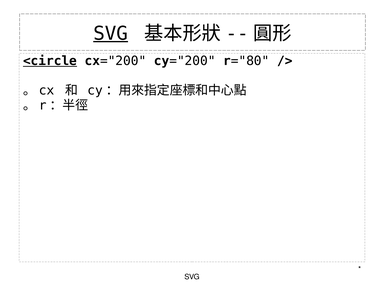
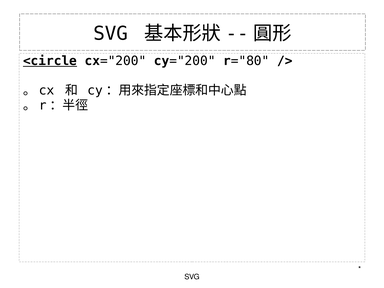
SVG at (111, 33) underline: present -> none
